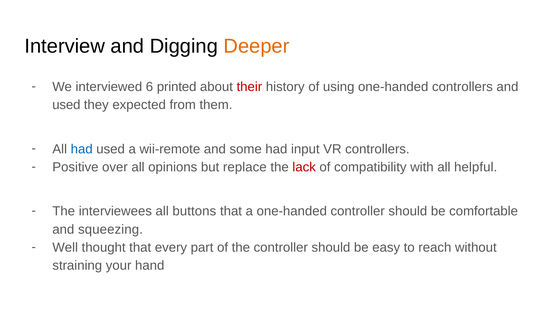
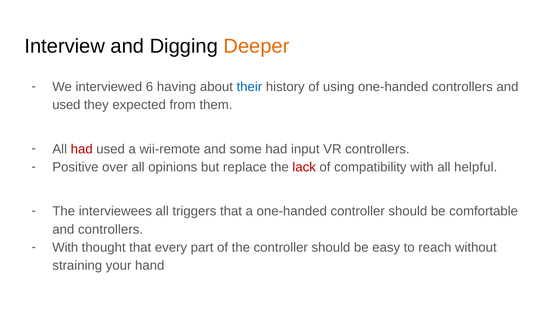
printed: printed -> having
their colour: red -> blue
had at (82, 149) colour: blue -> red
buttons: buttons -> triggers
and squeezing: squeezing -> controllers
Well at (65, 248): Well -> With
